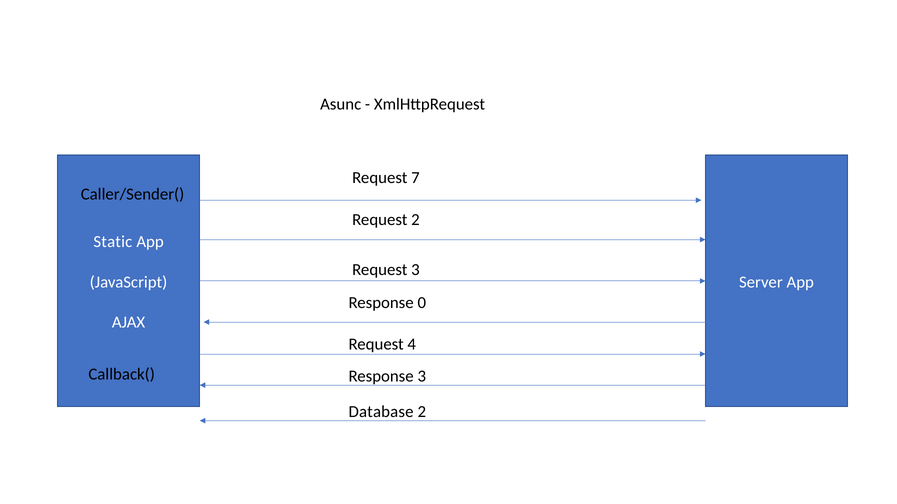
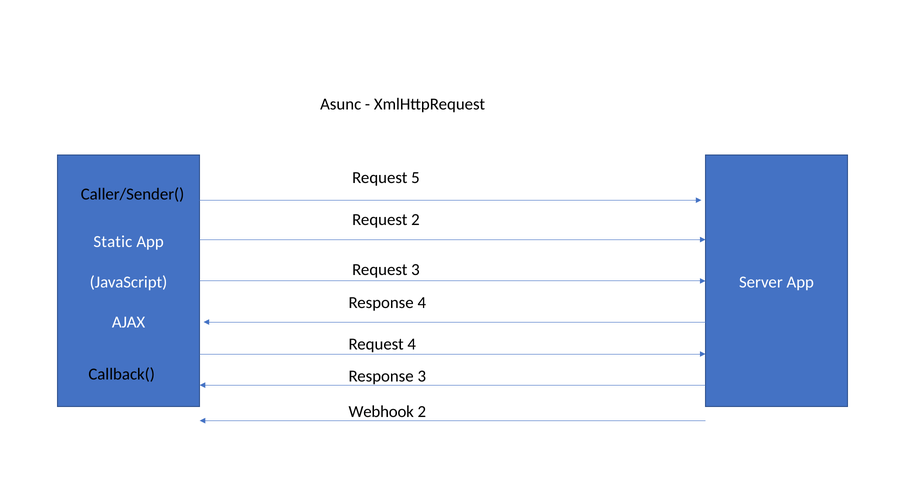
7: 7 -> 5
Response 0: 0 -> 4
Database: Database -> Webhook
